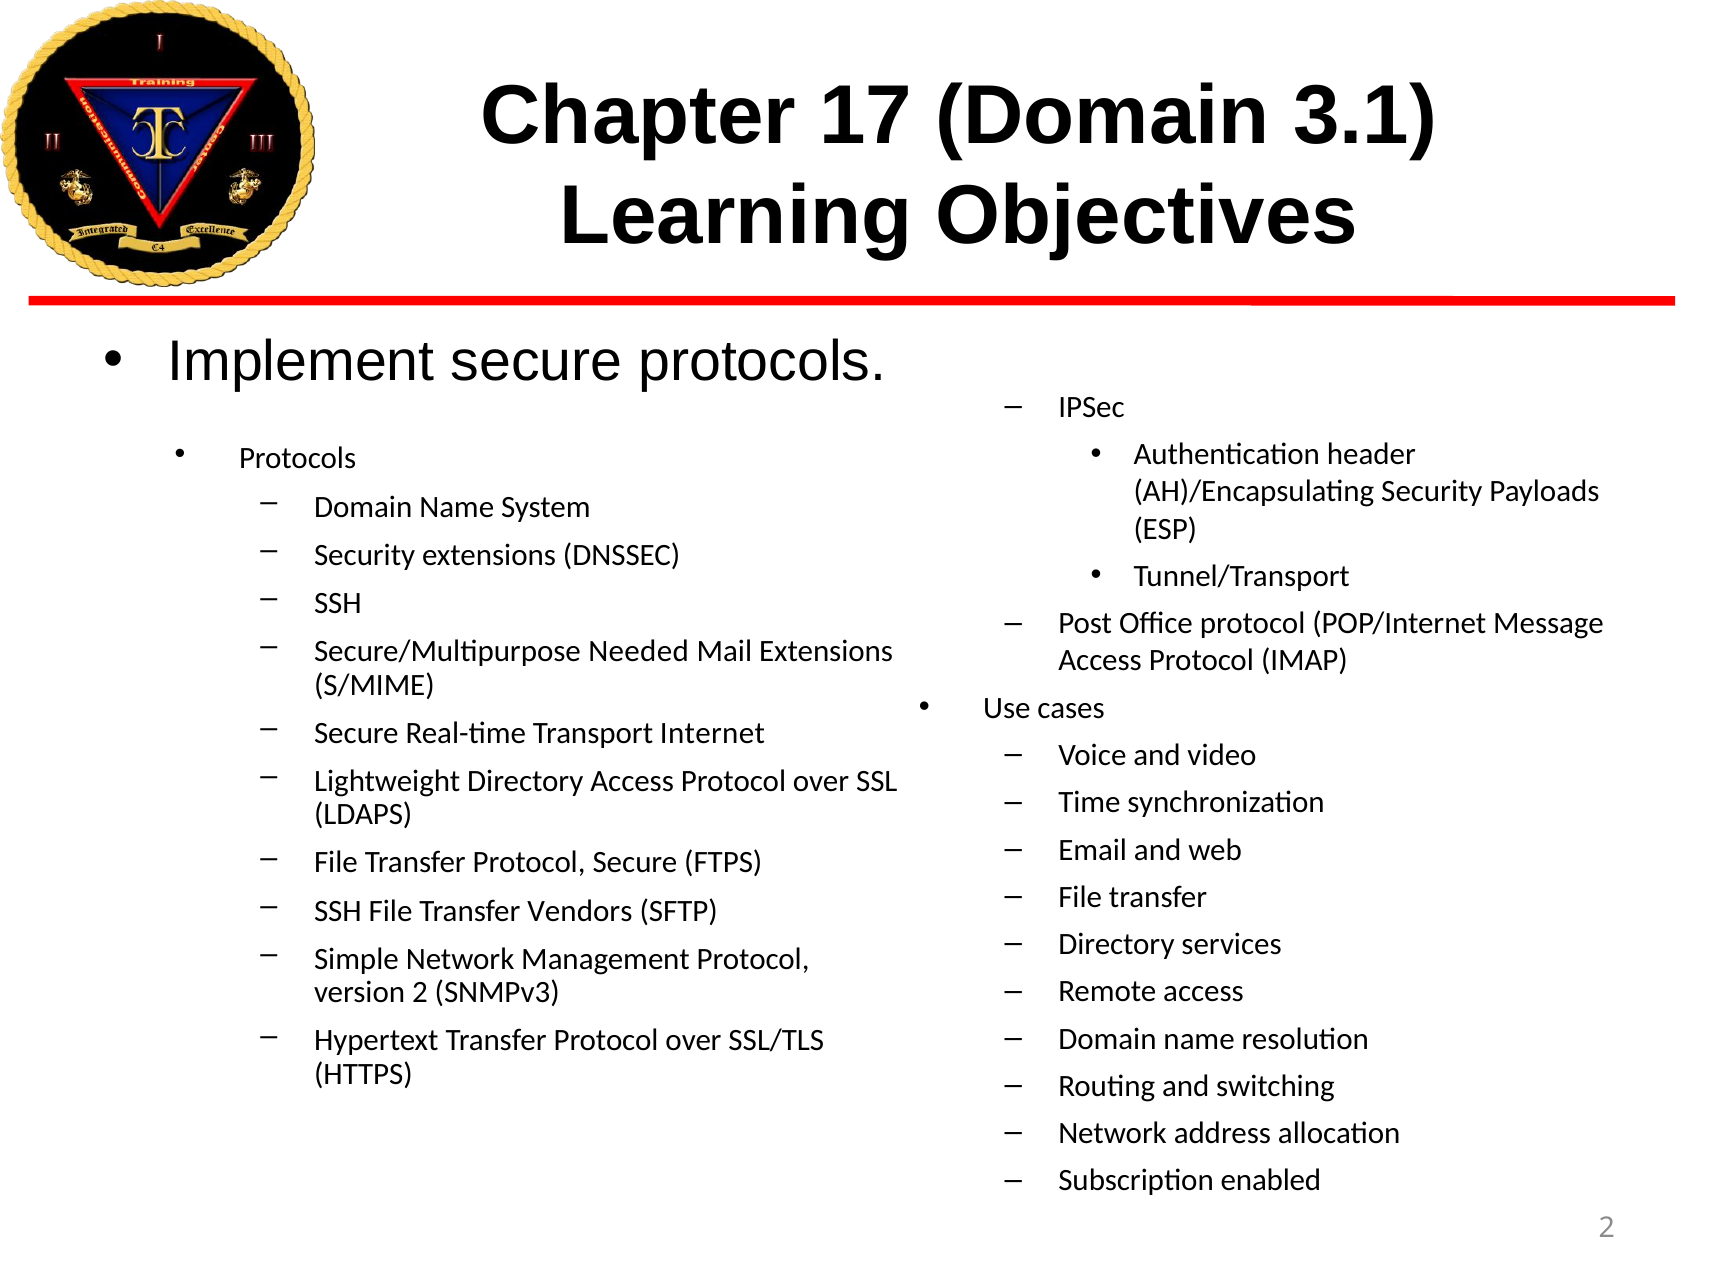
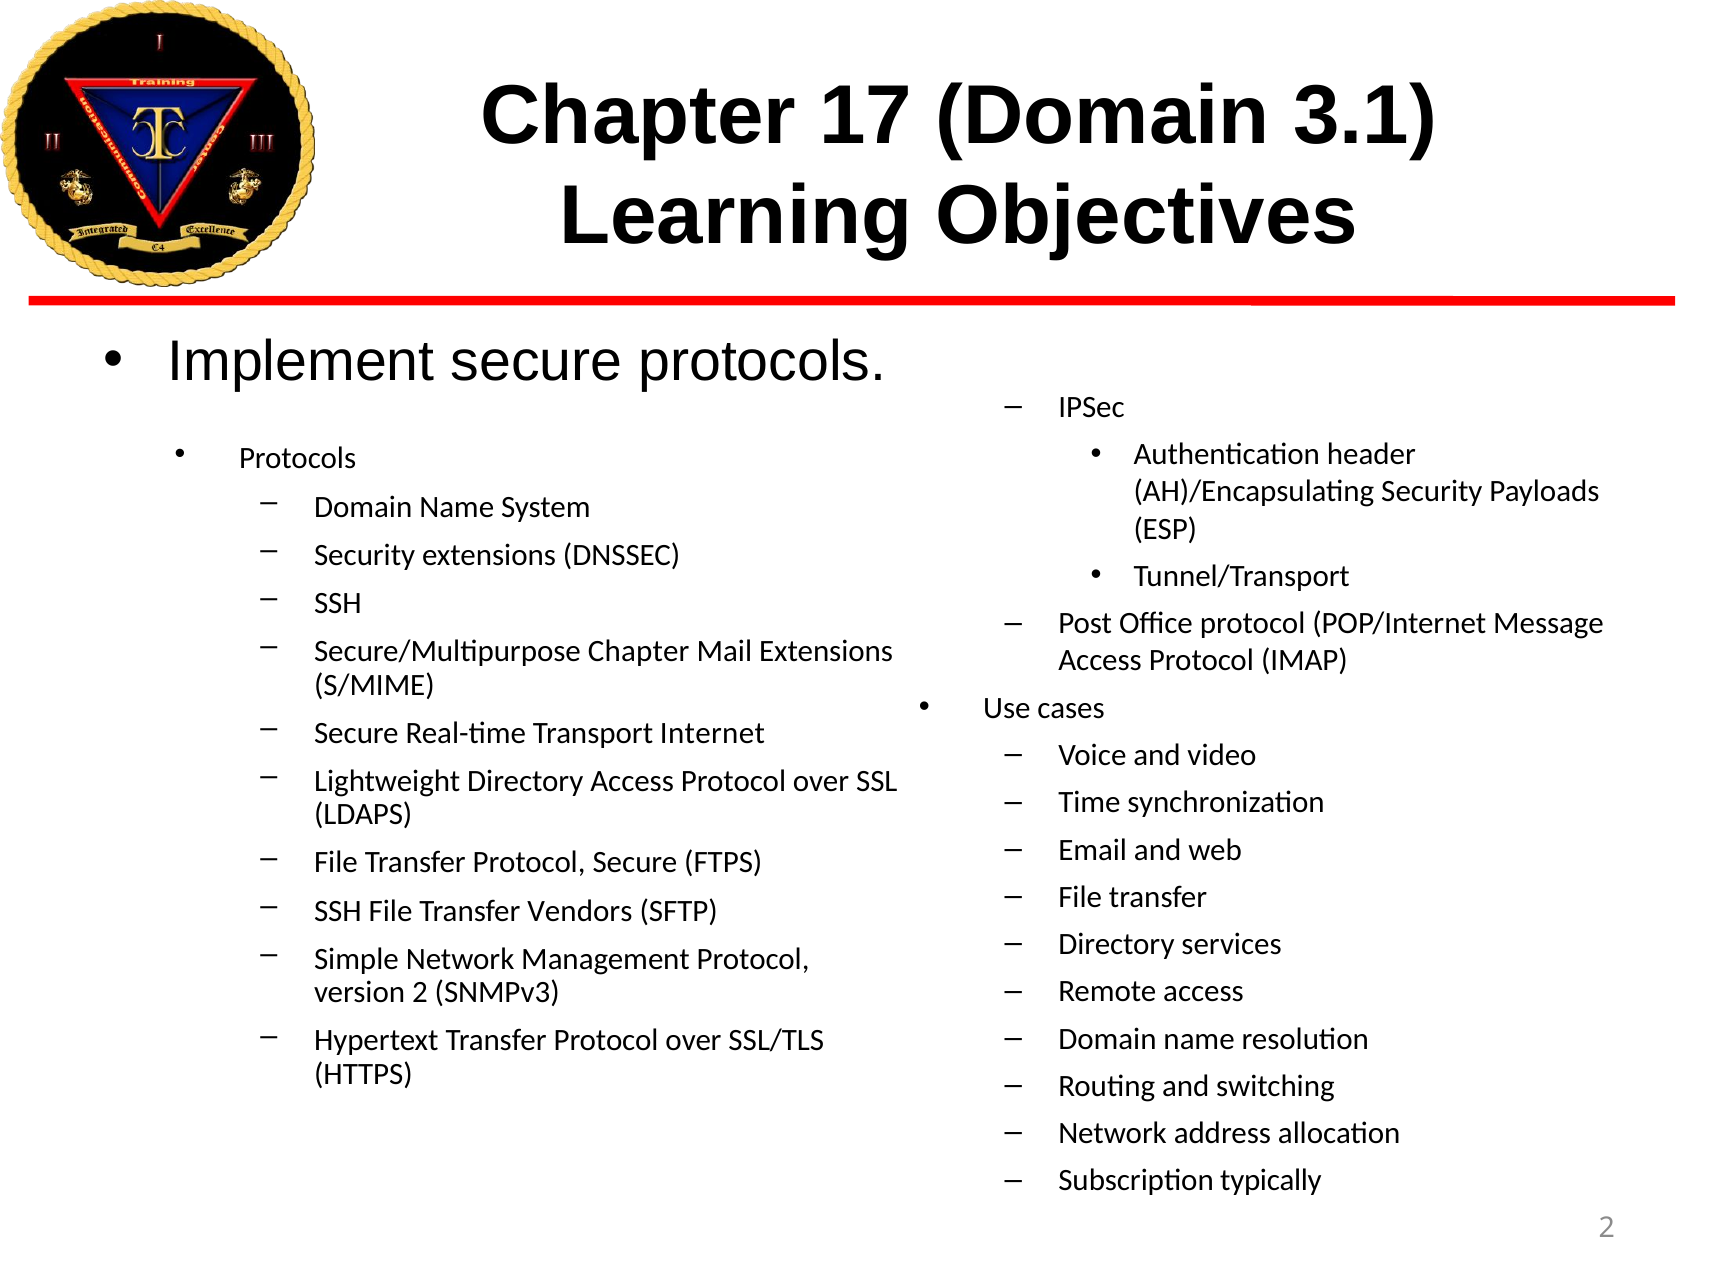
Secure/Multipurpose Needed: Needed -> Chapter
enabled: enabled -> typically
